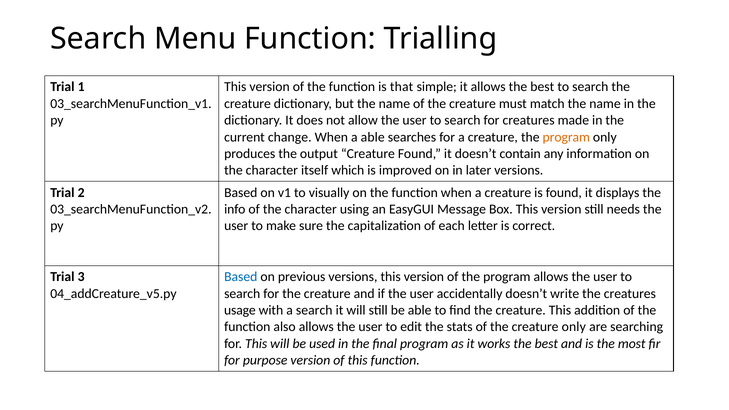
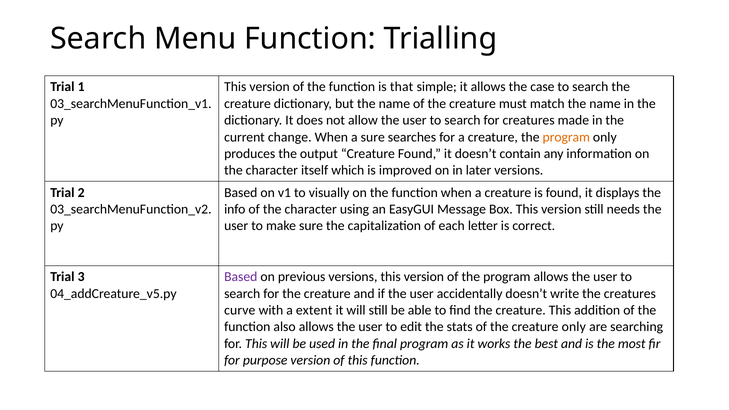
allows the best: best -> case
a able: able -> sure
Based at (241, 277) colour: blue -> purple
usage: usage -> curve
a search: search -> extent
